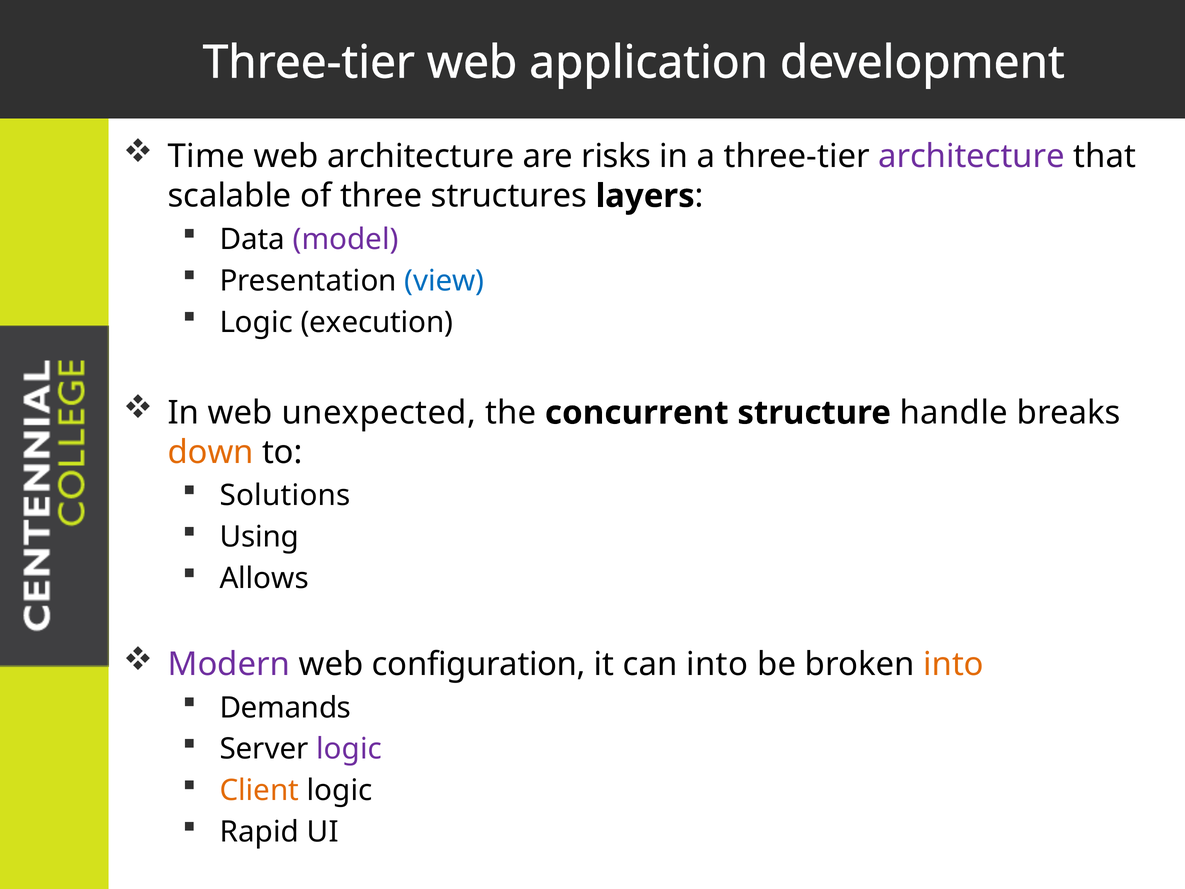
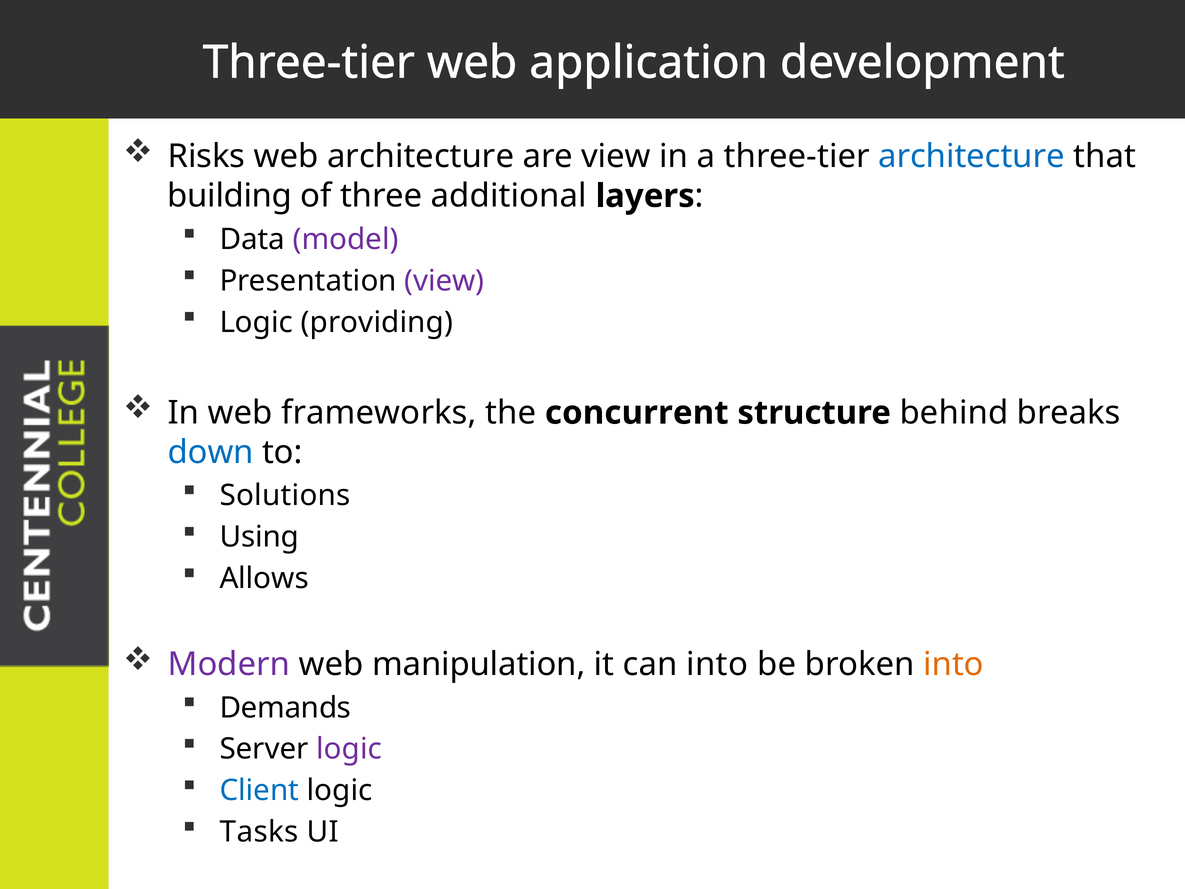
Time: Time -> Risks
are risks: risks -> view
architecture at (972, 156) colour: purple -> blue
scalable: scalable -> building
structures: structures -> additional
view at (444, 281) colour: blue -> purple
execution: execution -> providing
unexpected: unexpected -> frameworks
handle: handle -> behind
down colour: orange -> blue
configuration: configuration -> manipulation
Client colour: orange -> blue
Rapid: Rapid -> Tasks
